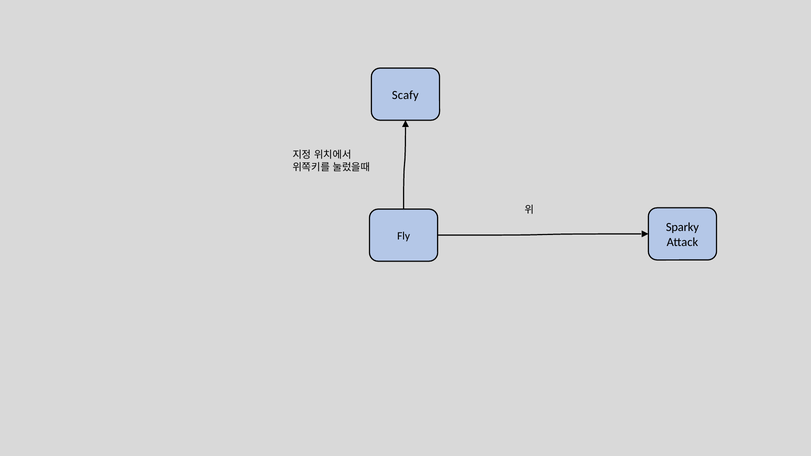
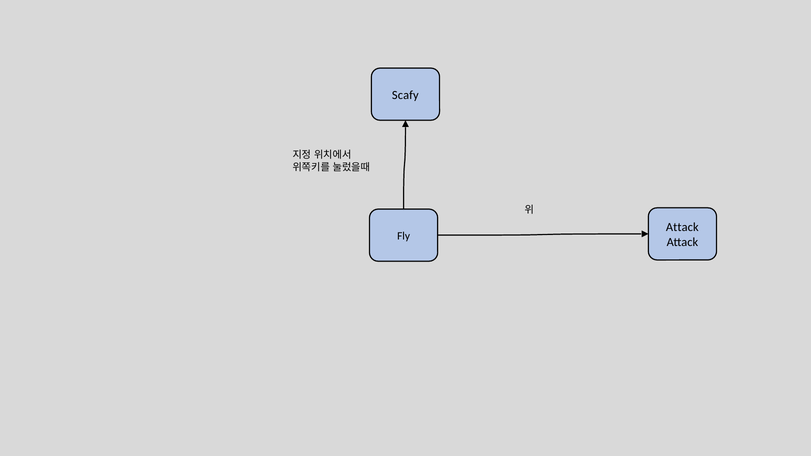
Sparky at (682, 227): Sparky -> Attack
